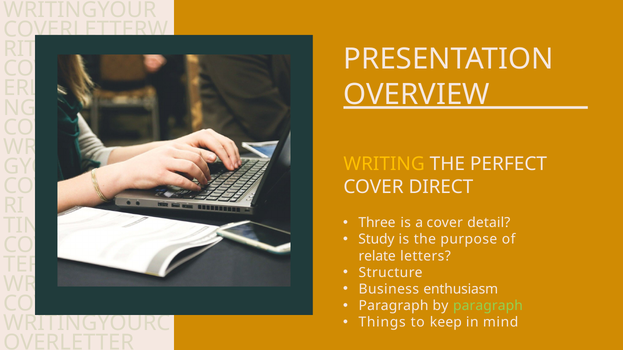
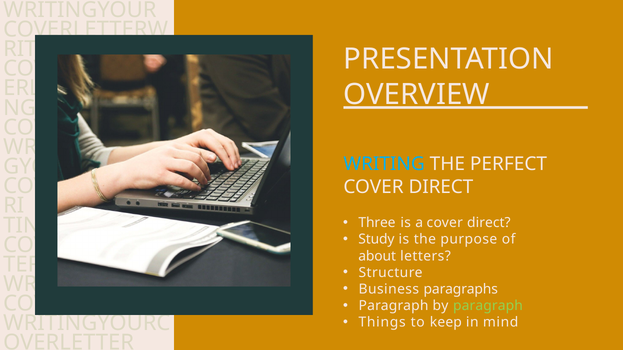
WRITING colour: yellow -> light blue
a cover detail: detail -> direct
relate: relate -> about
enthusiasm: enthusiasm -> paragraphs
